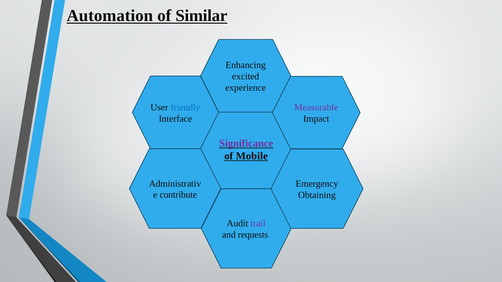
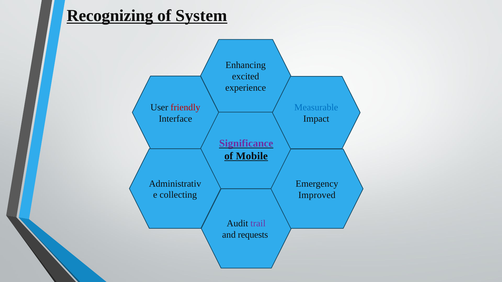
Automation: Automation -> Recognizing
Similar: Similar -> System
friendly colour: blue -> red
Measurable colour: purple -> blue
contribute: contribute -> collecting
Obtaining: Obtaining -> Improved
